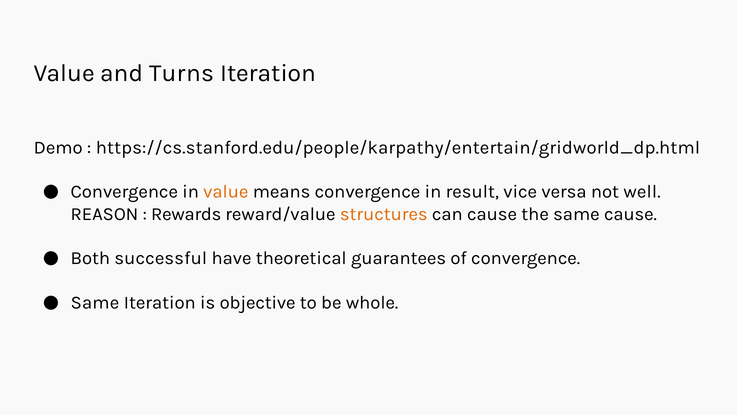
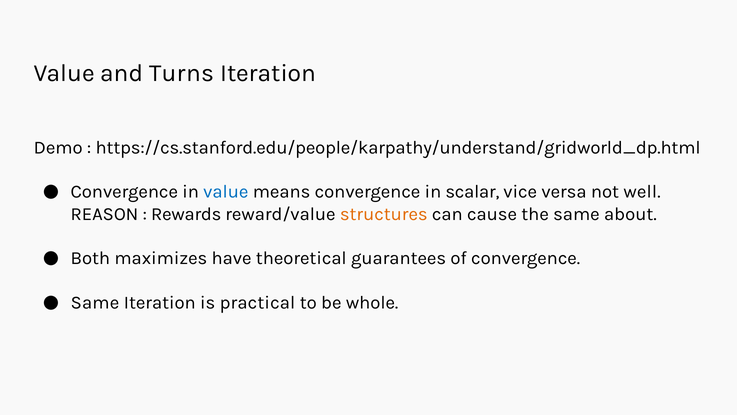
https://cs.stanford.edu/people/karpathy/entertain/gridworld_dp.html: https://cs.stanford.edu/people/karpathy/entertain/gridworld_dp.html -> https://cs.stanford.edu/people/karpathy/understand/gridworld_dp.html
value at (226, 192) colour: orange -> blue
result: result -> scalar
same cause: cause -> about
successful: successful -> maximizes
objective: objective -> practical
